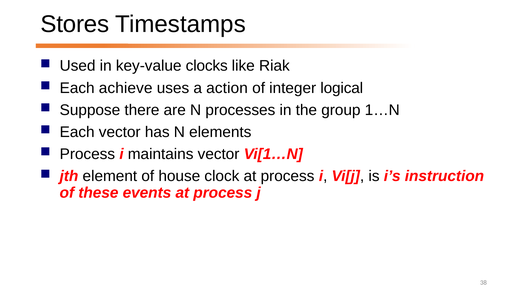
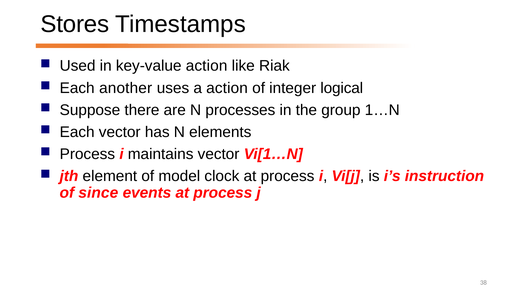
key-value clocks: clocks -> action
achieve: achieve -> another
house: house -> model
these: these -> since
